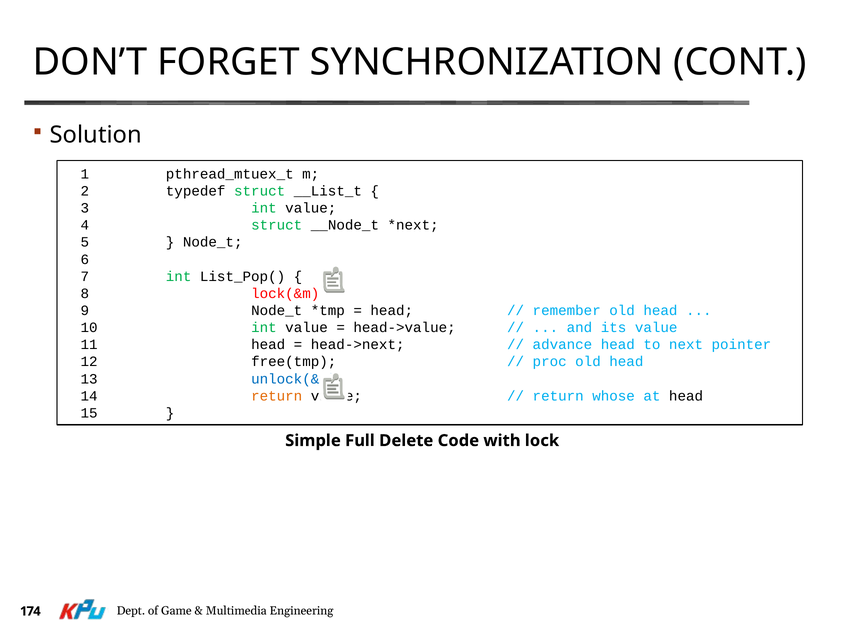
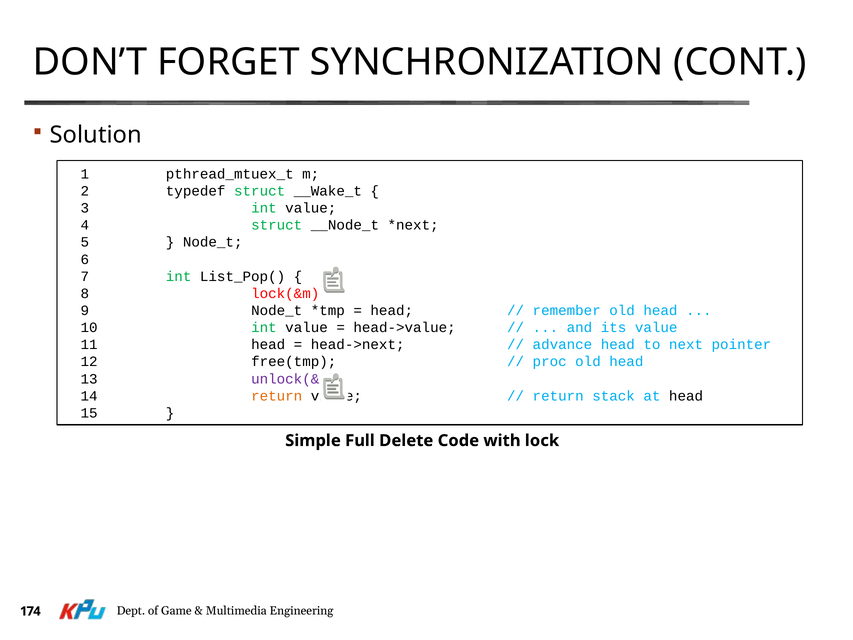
__List_t: __List_t -> __Wake_t
unlock(&m colour: blue -> purple
whose: whose -> stack
